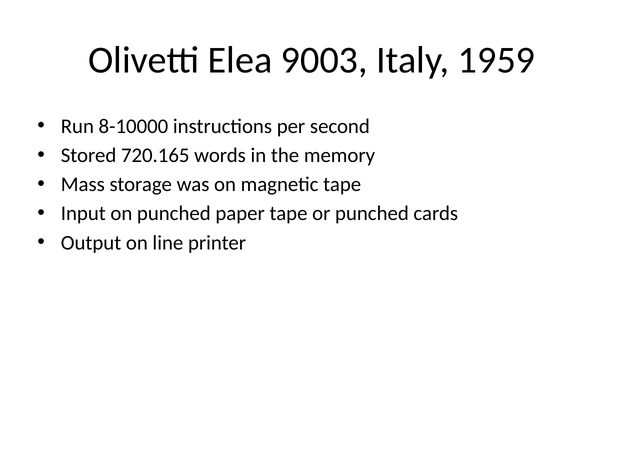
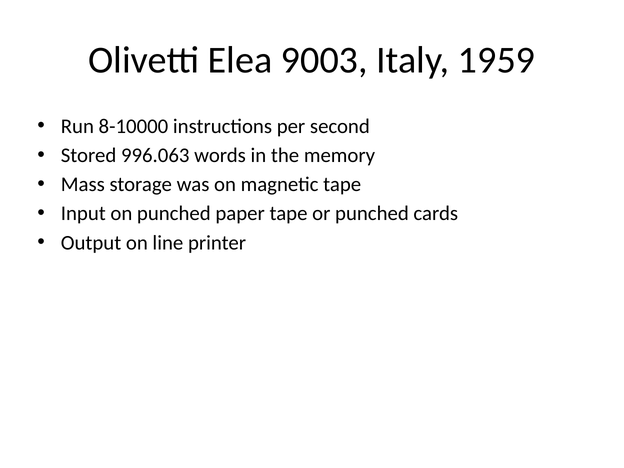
720.165: 720.165 -> 996.063
